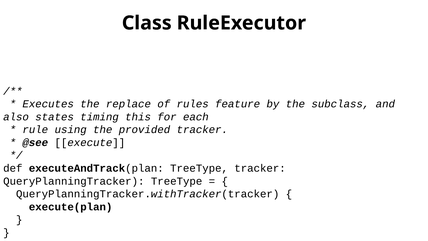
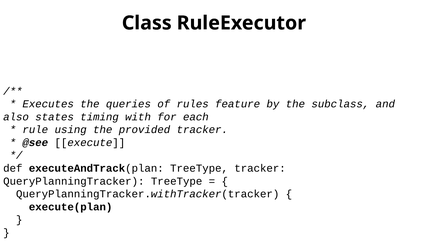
replace: replace -> queries
this: this -> with
